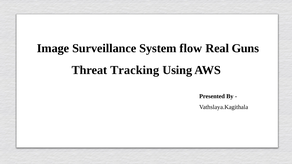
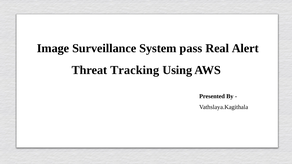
flow: flow -> pass
Guns: Guns -> Alert
